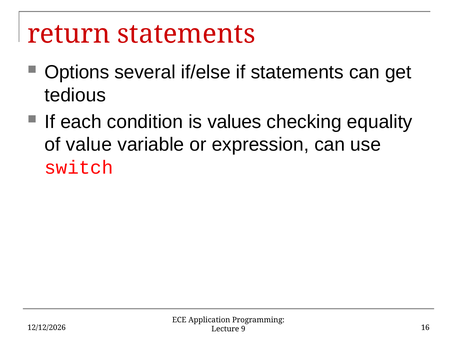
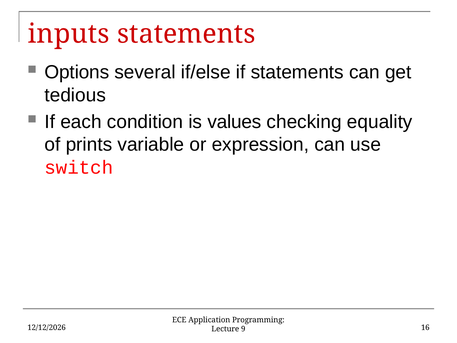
return: return -> inputs
value: value -> prints
